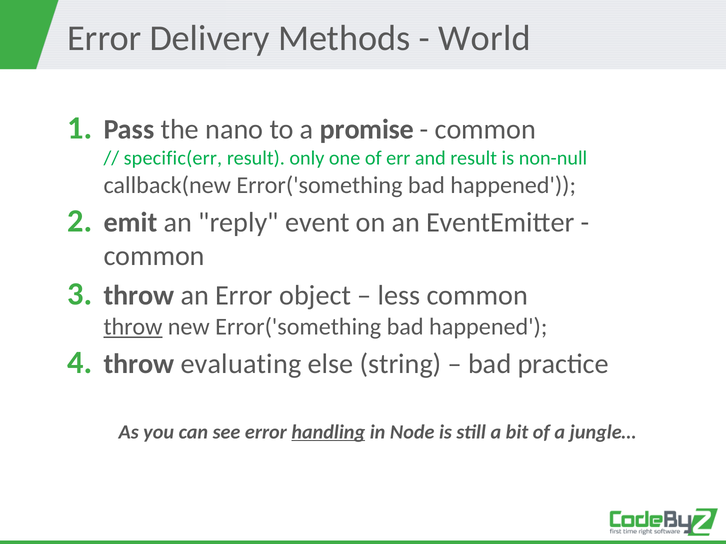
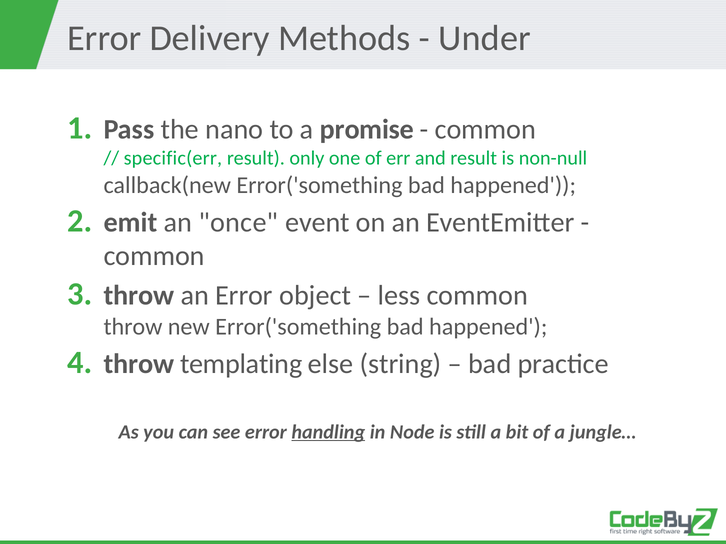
World: World -> Under
reply: reply -> once
throw at (133, 327) underline: present -> none
evaluating: evaluating -> templating
